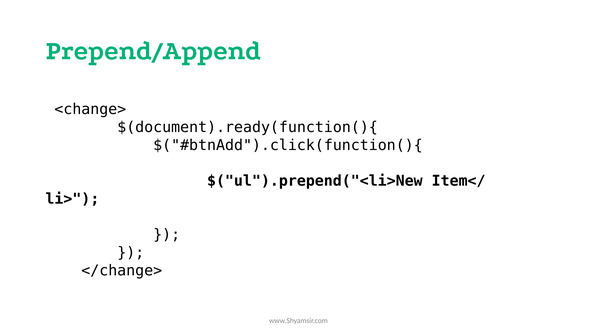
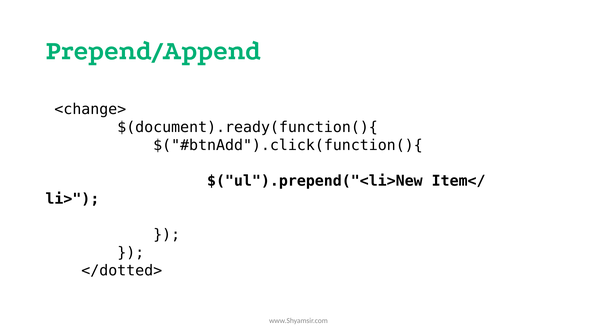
</change>: </change> -> </dotted>
